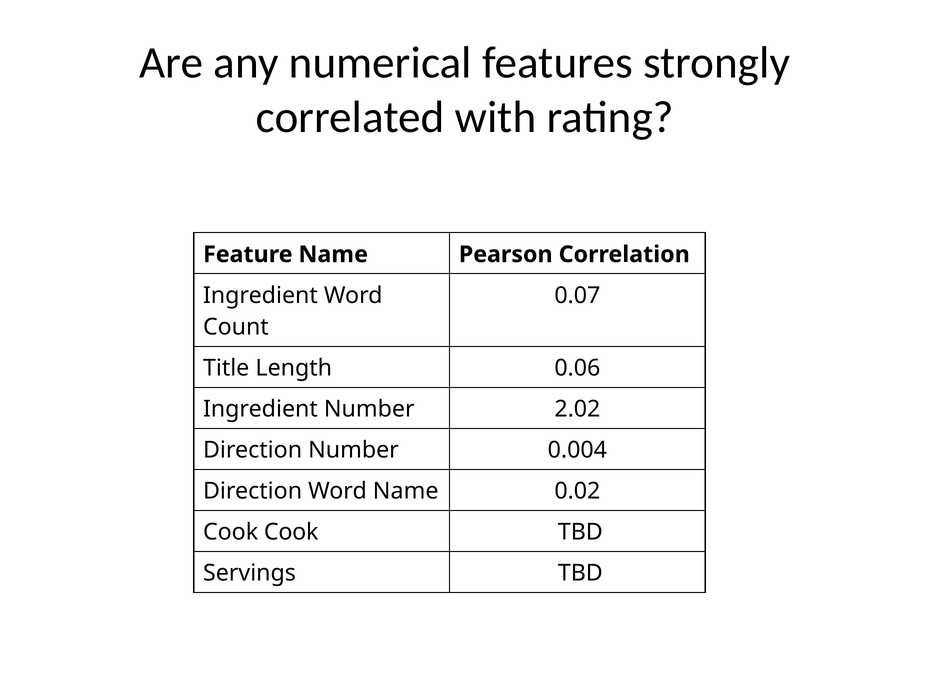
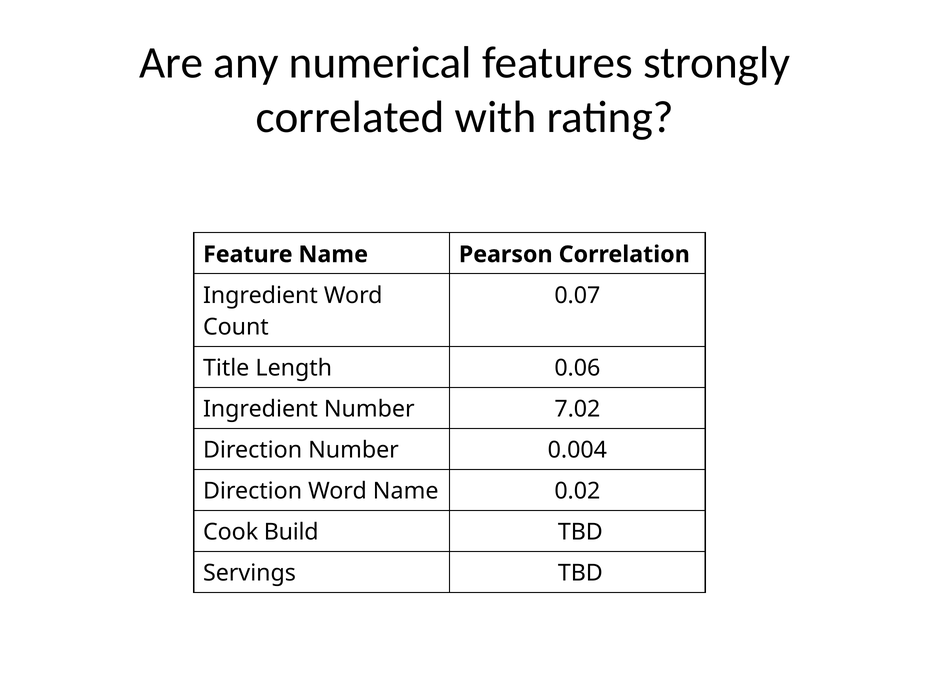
2.02: 2.02 -> 7.02
Cook Cook: Cook -> Build
